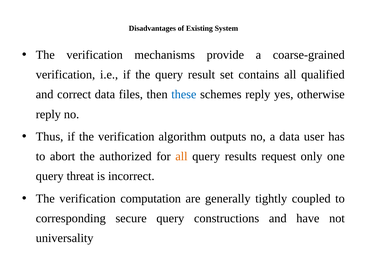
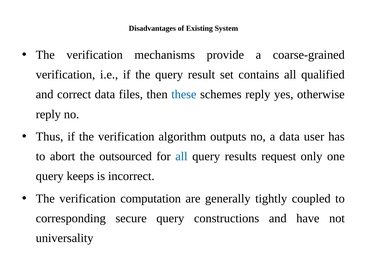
authorized: authorized -> outsourced
all at (181, 157) colour: orange -> blue
threat: threat -> keeps
